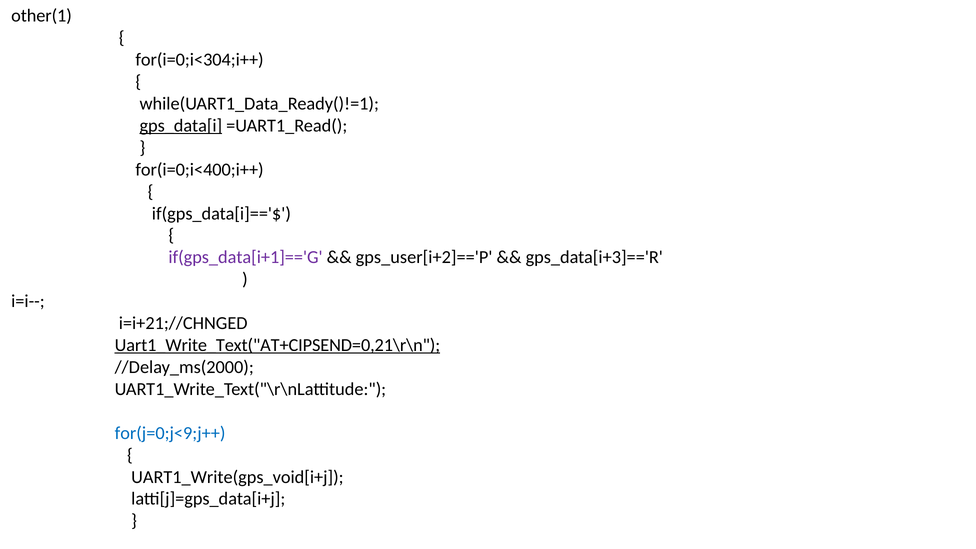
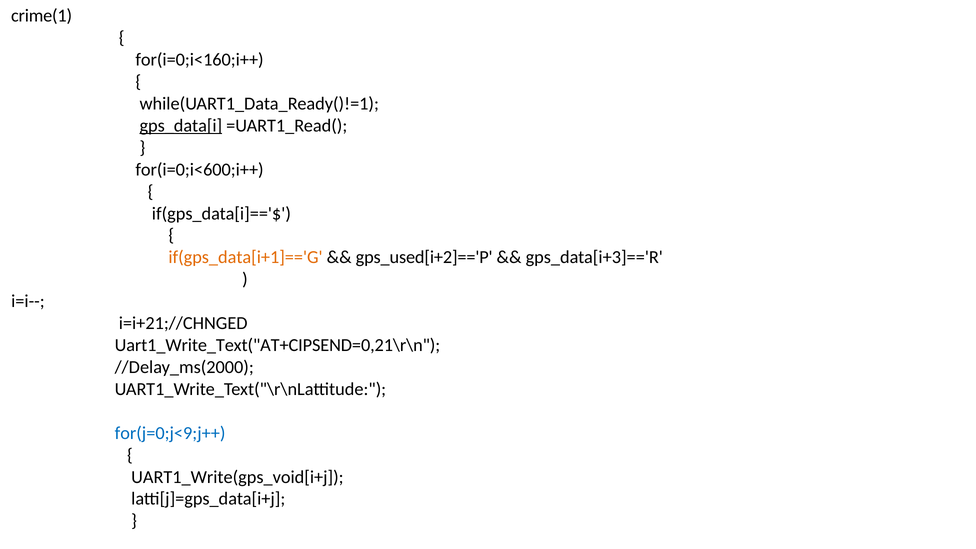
other(1: other(1 -> crime(1
for(i=0;i<304;i++: for(i=0;i<304;i++ -> for(i=0;i<160;i++
for(i=0;i<400;i++: for(i=0;i<400;i++ -> for(i=0;i<600;i++
if(gps_data[i+1]=='G colour: purple -> orange
gps_user[i+2]=='P: gps_user[i+2]=='P -> gps_used[i+2]=='P
Uart1_Write_Text("AT+CIPSEND=0,21\r\n underline: present -> none
